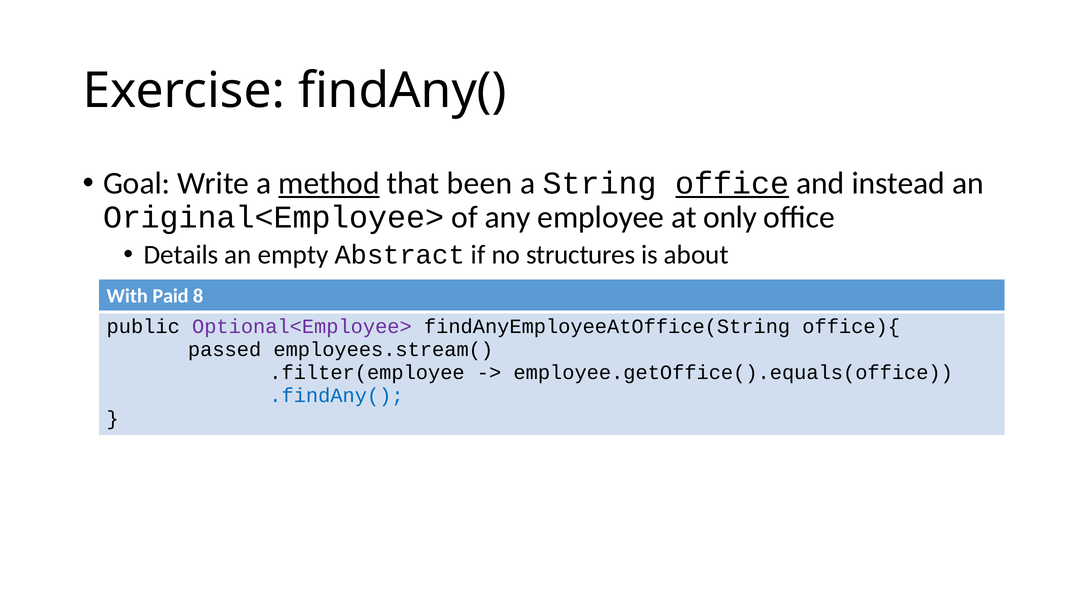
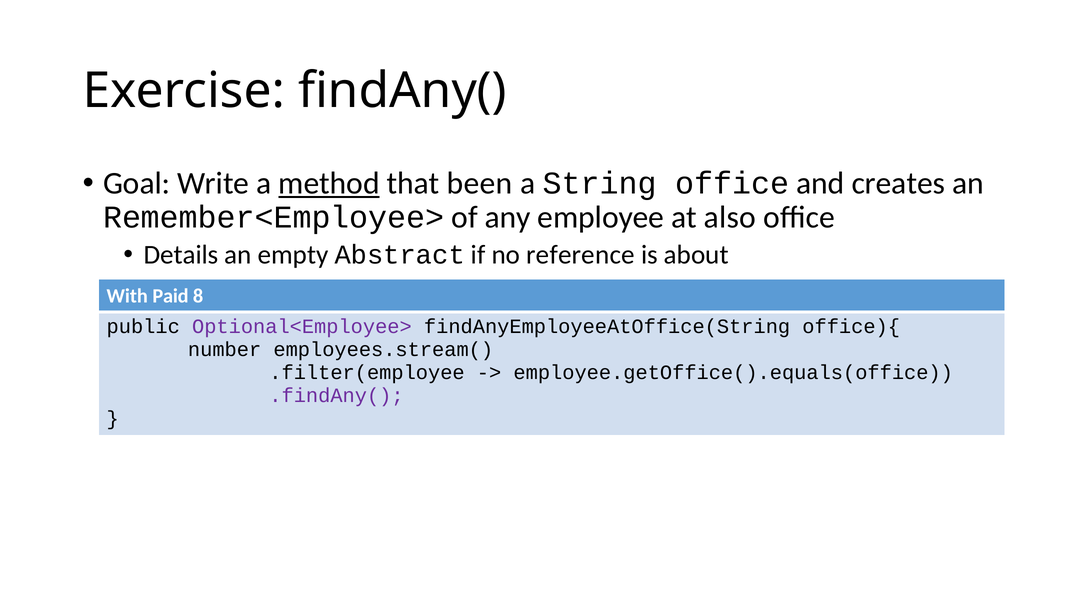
office at (732, 183) underline: present -> none
instead: instead -> creates
Original<Employee>: Original<Employee> -> Remember<Employee>
only: only -> also
structures: structures -> reference
passed: passed -> number
.findAny( colour: blue -> purple
